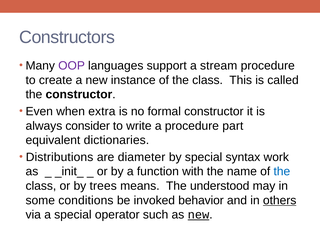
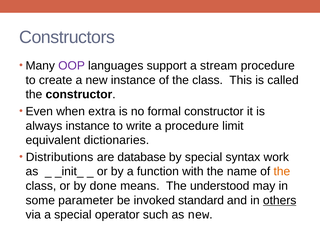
always consider: consider -> instance
part: part -> limit
diameter: diameter -> database
the at (282, 172) colour: blue -> orange
trees: trees -> done
conditions: conditions -> parameter
behavior: behavior -> standard
new at (198, 215) underline: present -> none
